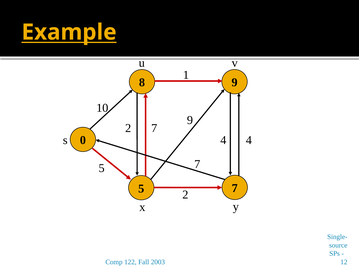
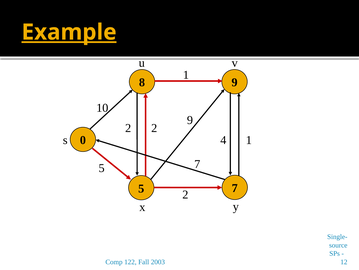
Example underline: none -> present
2 7: 7 -> 2
4 4: 4 -> 1
